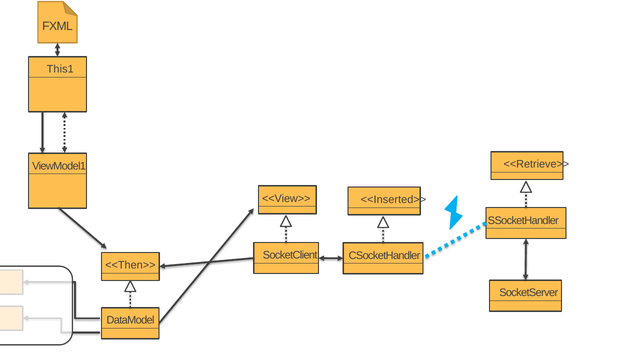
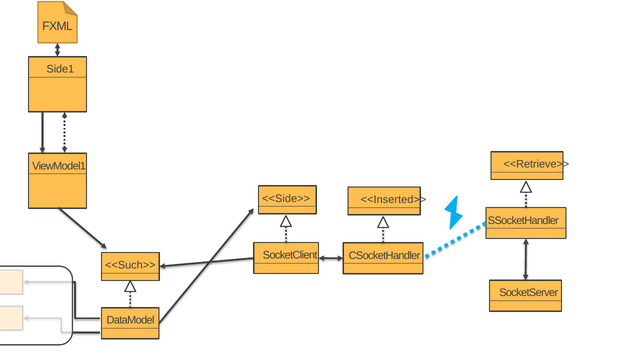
This1: This1 -> Side1
<<View>>: <<View>> -> <<Side>>
<<Then>>: <<Then>> -> <<Such>>
